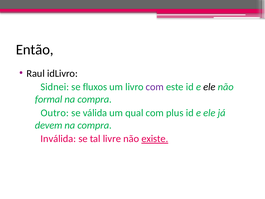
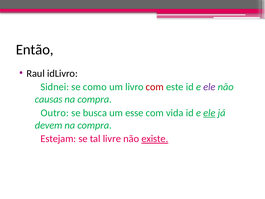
fluxos: fluxos -> como
com at (155, 87) colour: purple -> red
ele at (209, 87) colour: black -> purple
formal: formal -> causas
válida: válida -> busca
qual: qual -> esse
plus: plus -> vida
ele at (209, 113) underline: none -> present
Inválida: Inválida -> Estejam
